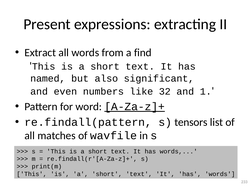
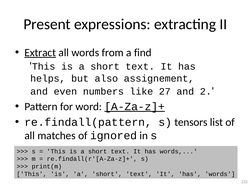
Extract underline: none -> present
named: named -> helps
significant: significant -> assignement
32: 32 -> 27
1: 1 -> 2
wavfile: wavfile -> ignored
